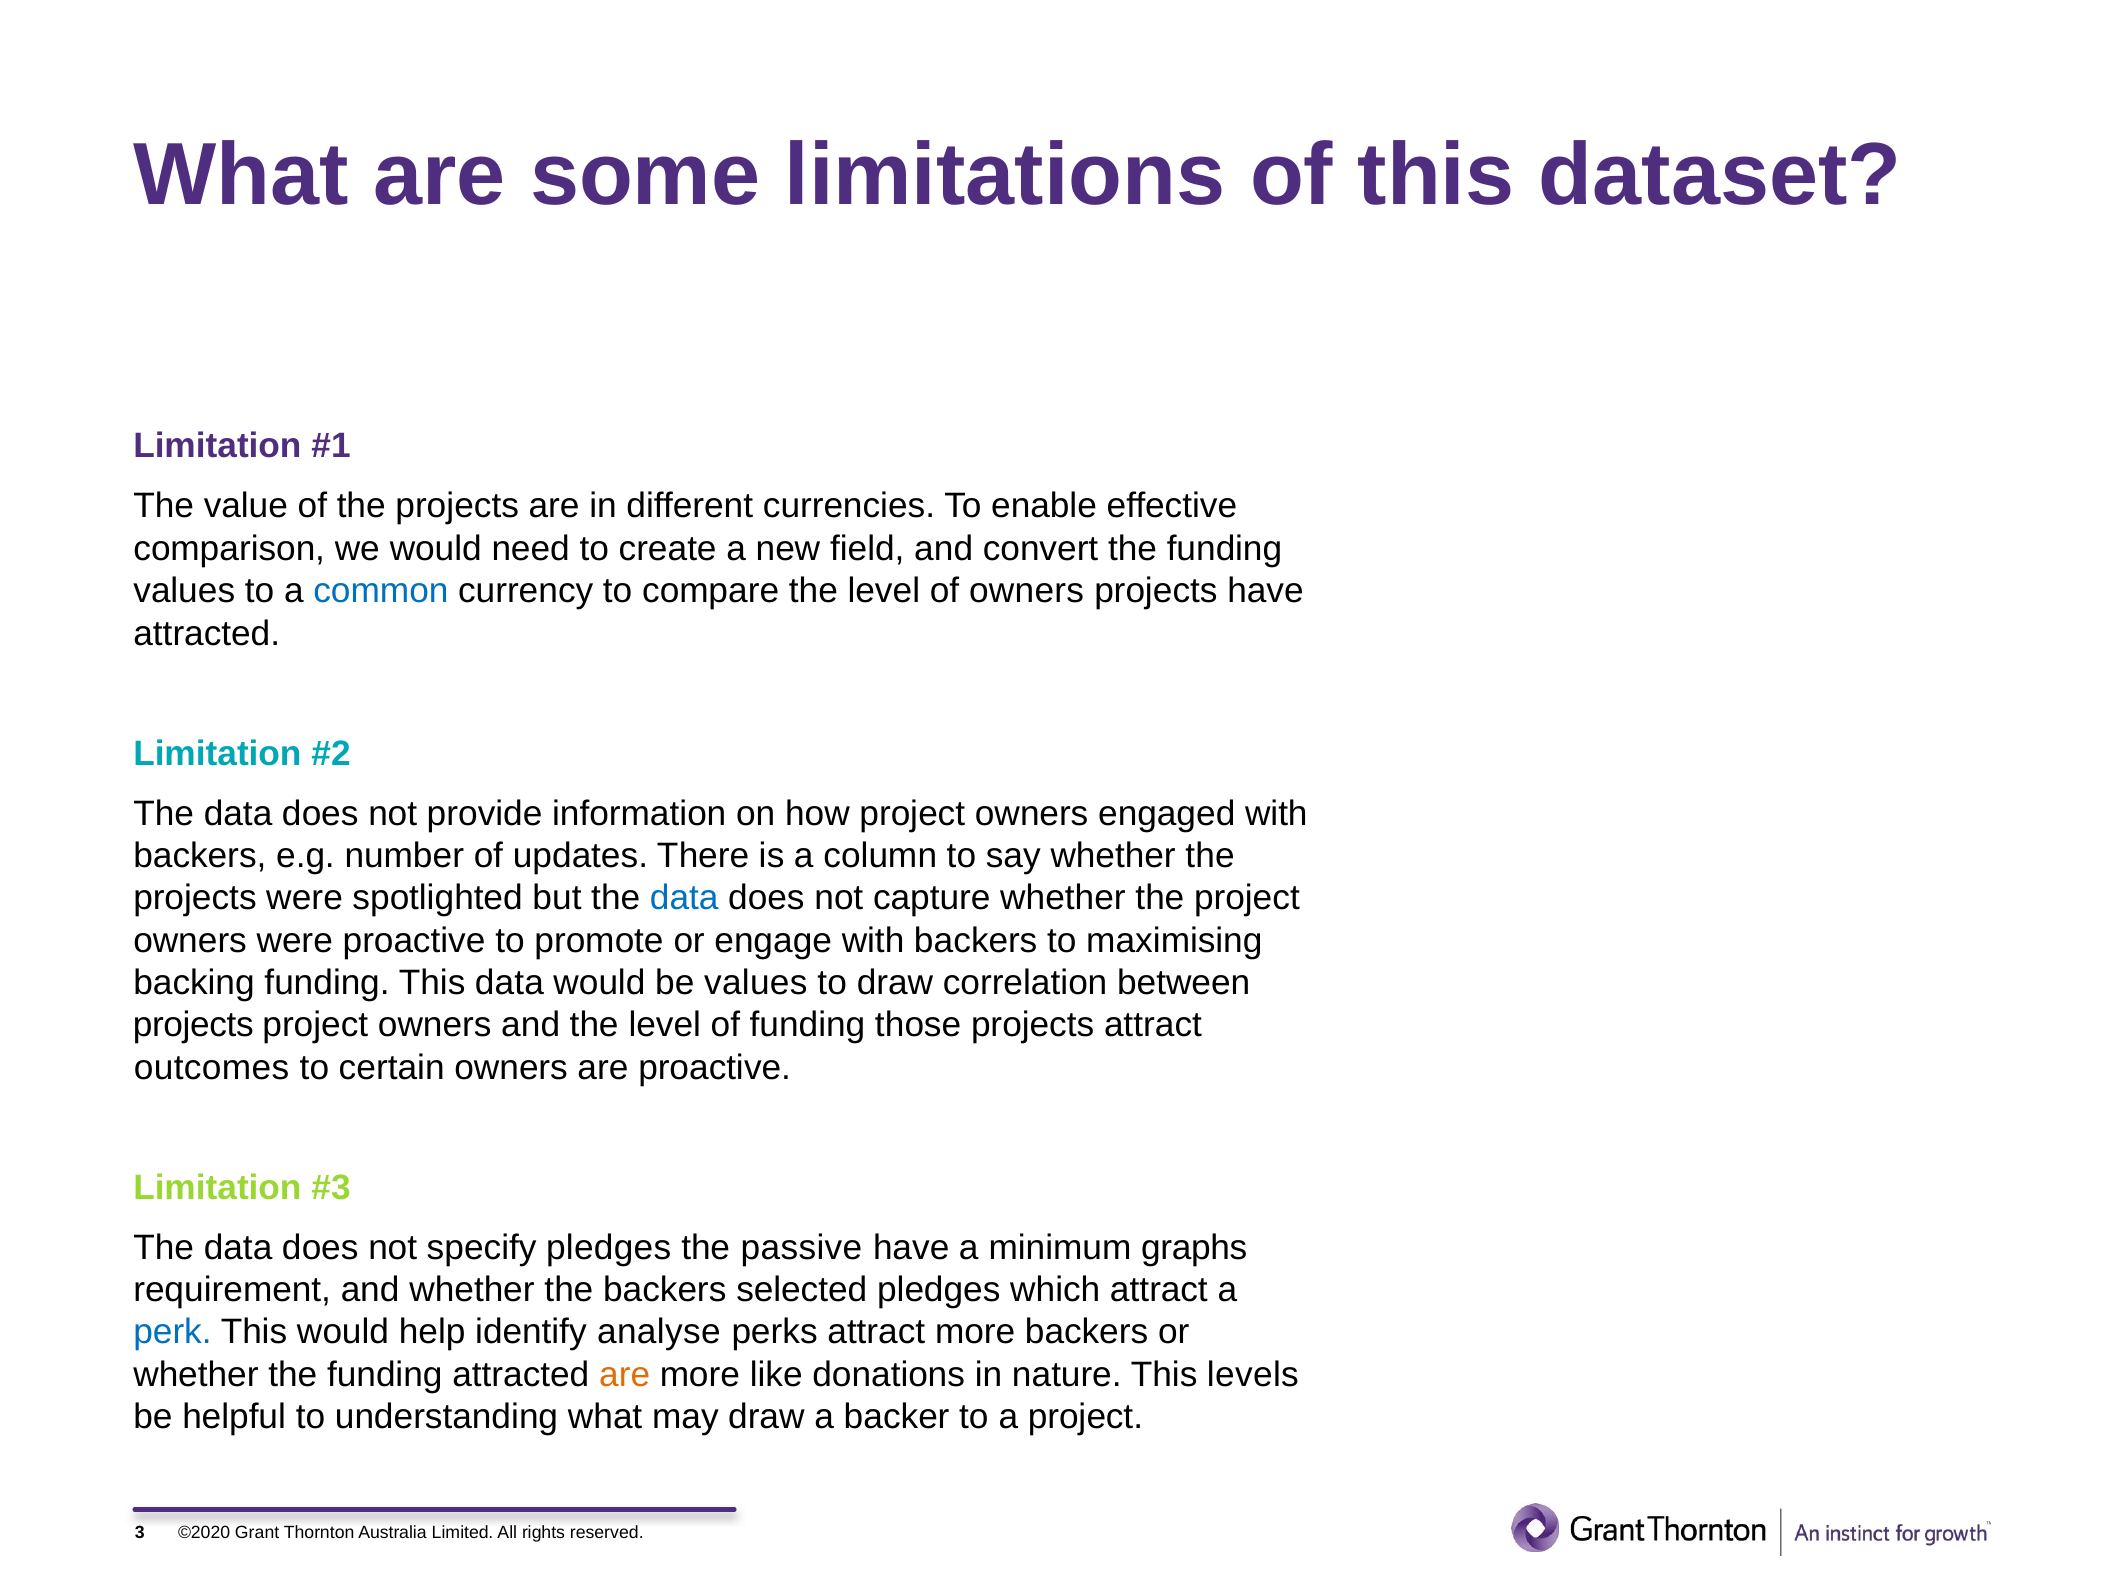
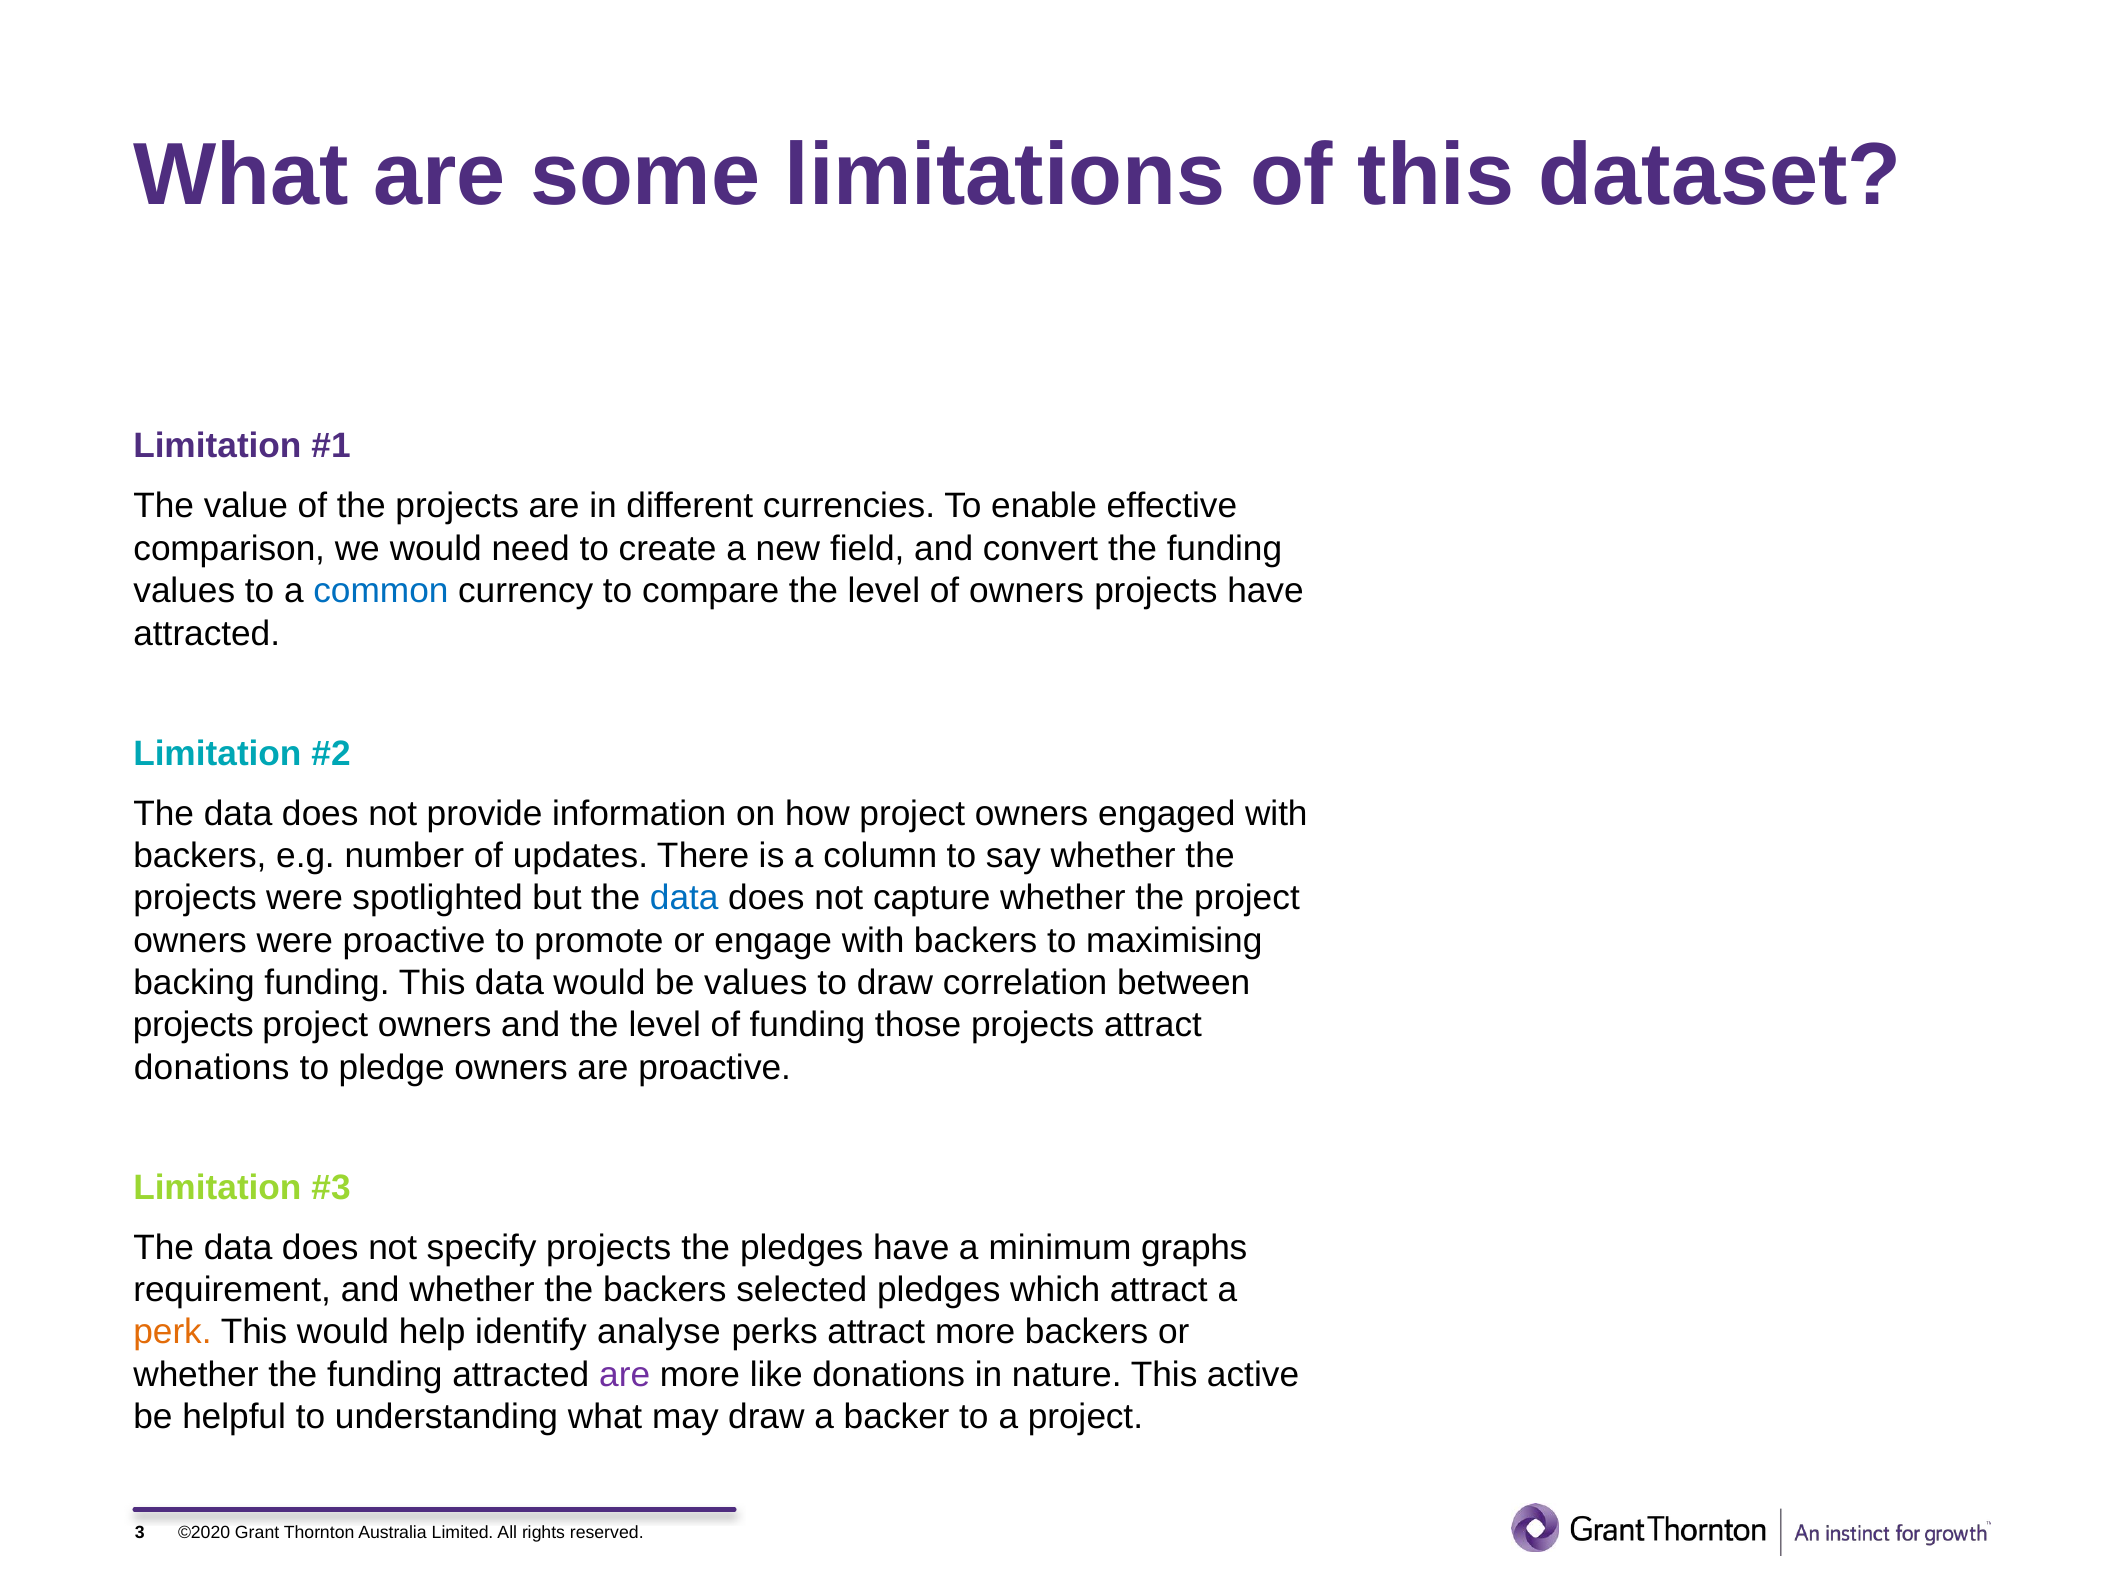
outcomes at (212, 1067): outcomes -> donations
certain: certain -> pledge
specify pledges: pledges -> projects
the passive: passive -> pledges
perk colour: blue -> orange
are at (625, 1374) colour: orange -> purple
levels: levels -> active
